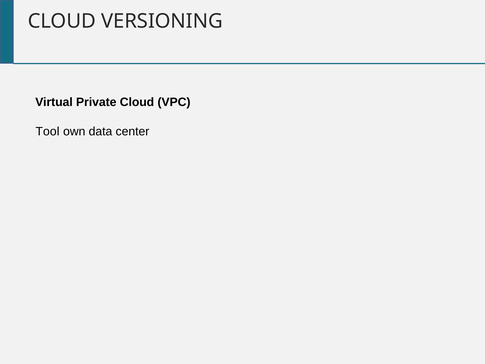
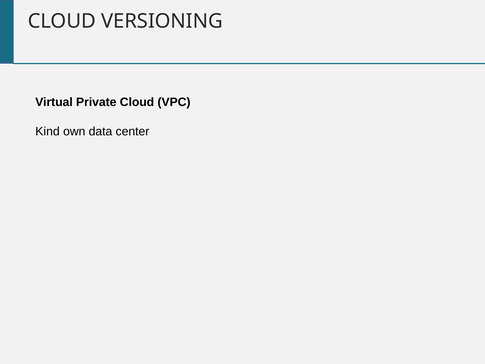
Tool: Tool -> Kind
